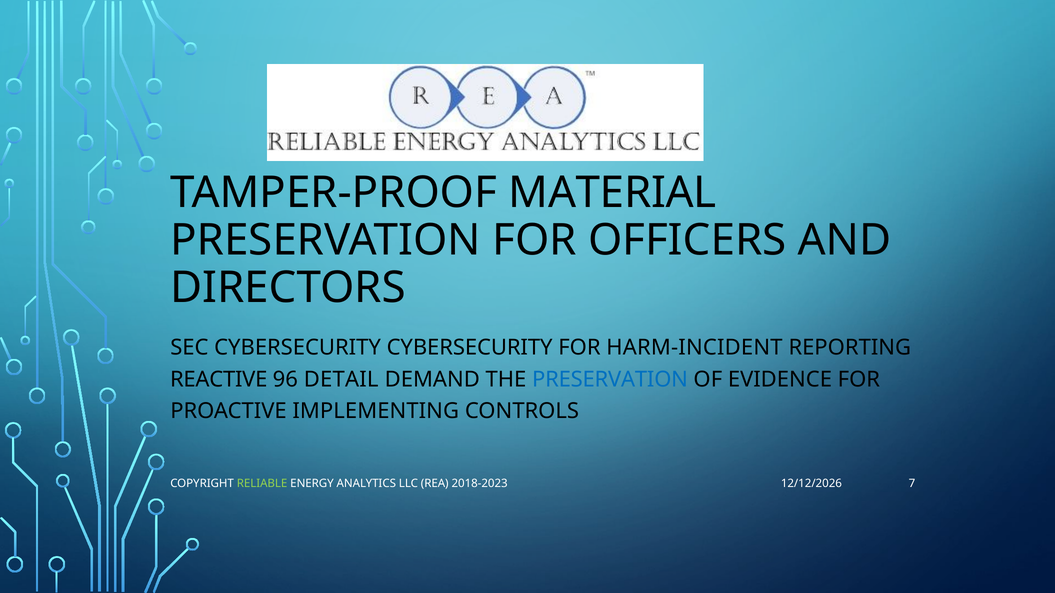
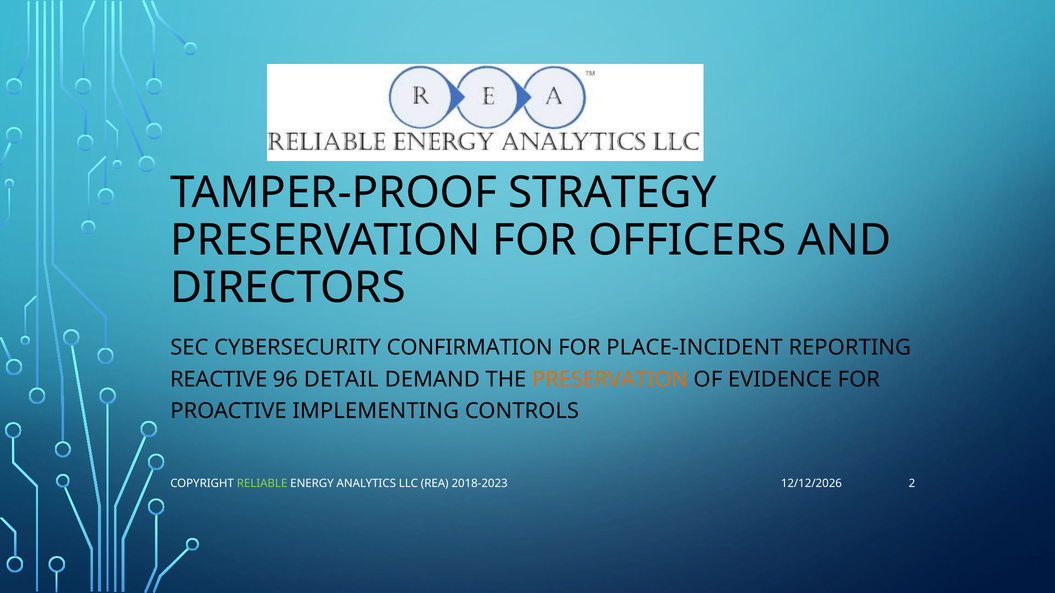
MATERIAL: MATERIAL -> STRATEGY
CYBERSECURITY CYBERSECURITY: CYBERSECURITY -> CONFIRMATION
HARM-INCIDENT: HARM-INCIDENT -> PLACE-INCIDENT
PRESERVATION at (610, 380) colour: blue -> orange
7: 7 -> 2
